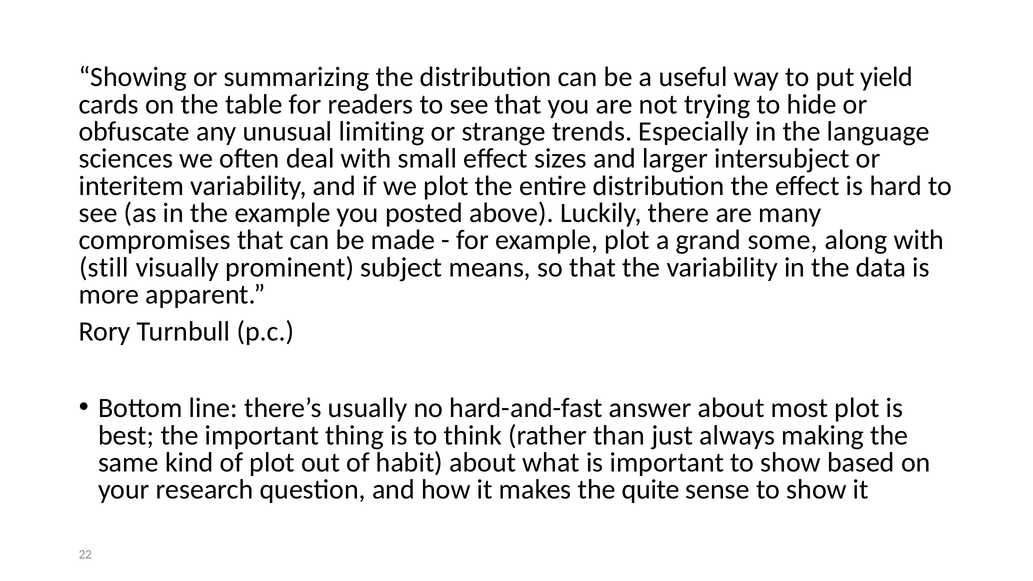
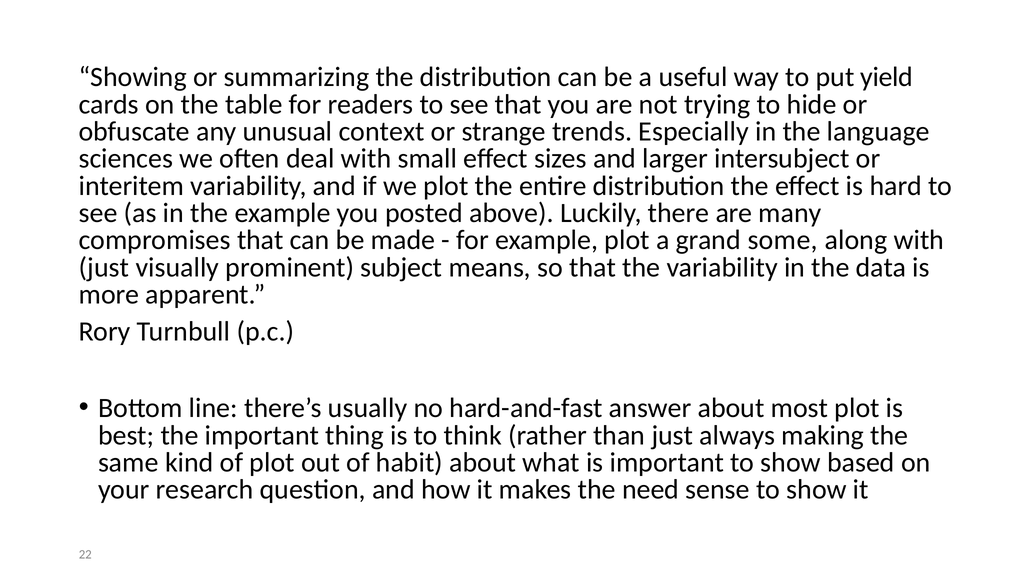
limiting: limiting -> context
still at (104, 267): still -> just
quite: quite -> need
